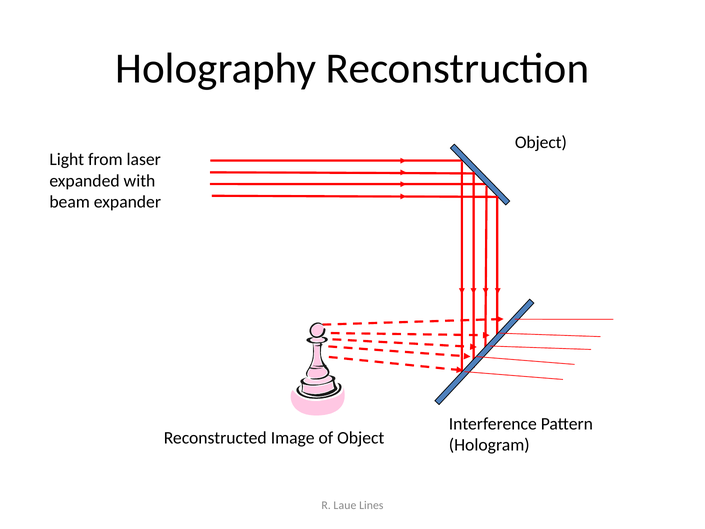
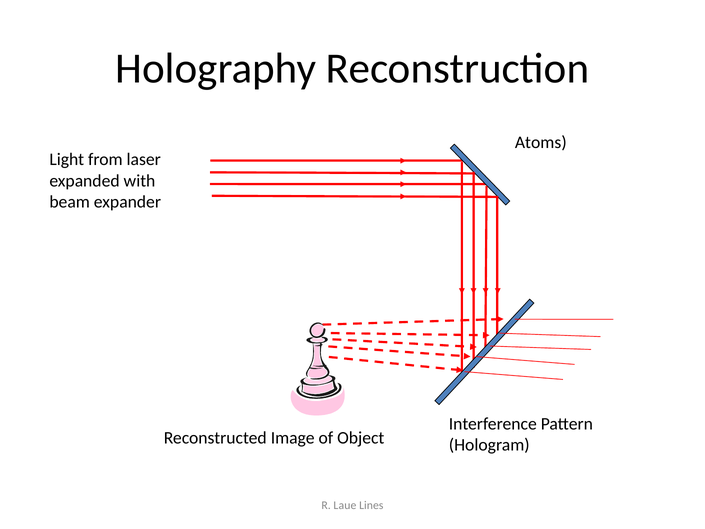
Object at (541, 142): Object -> Atoms
